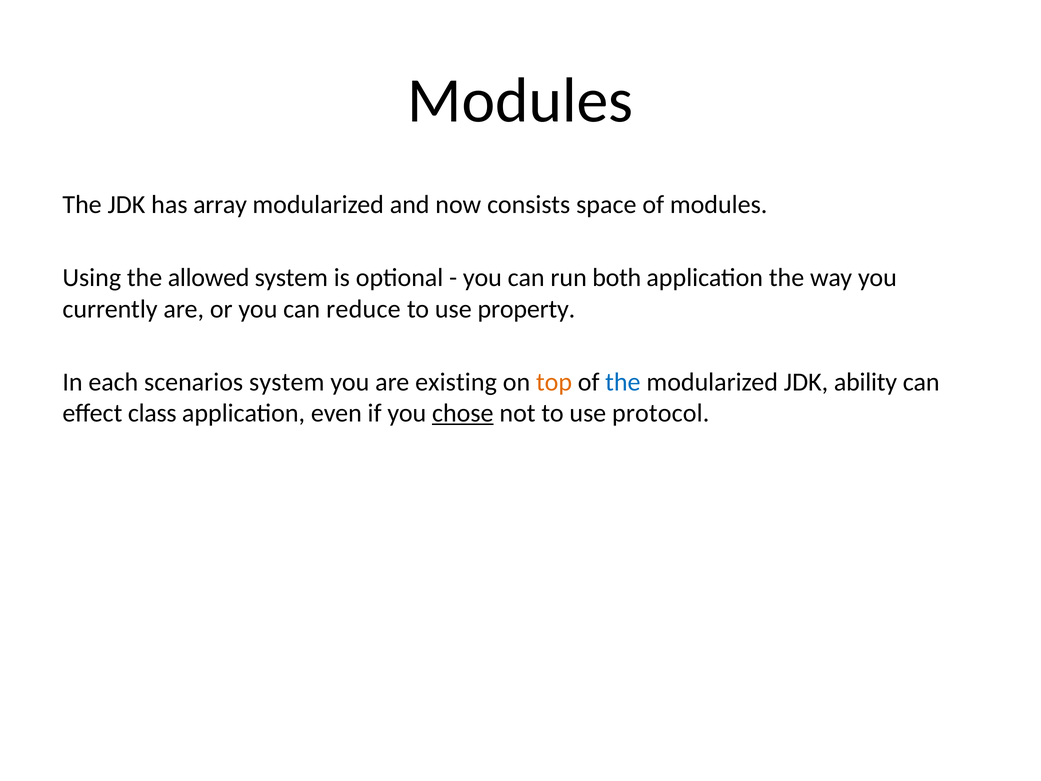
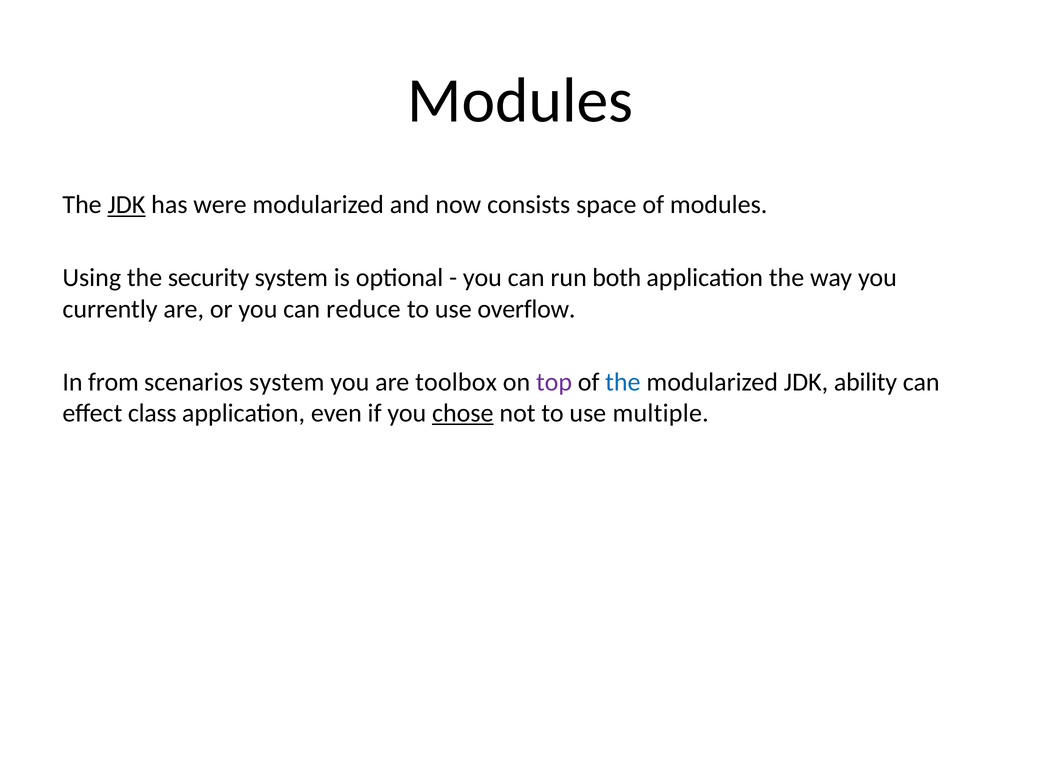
JDK at (126, 205) underline: none -> present
array: array -> were
allowed: allowed -> security
property: property -> overflow
each: each -> from
existing: existing -> toolbox
top colour: orange -> purple
protocol: protocol -> multiple
